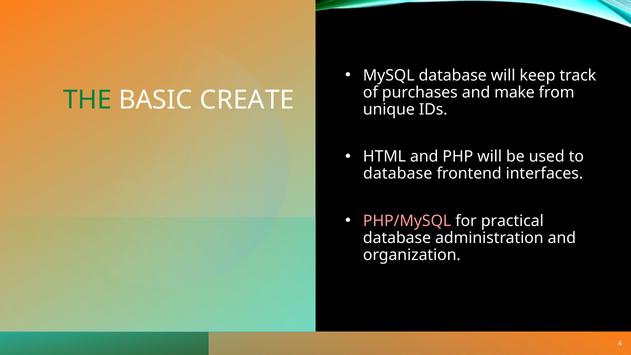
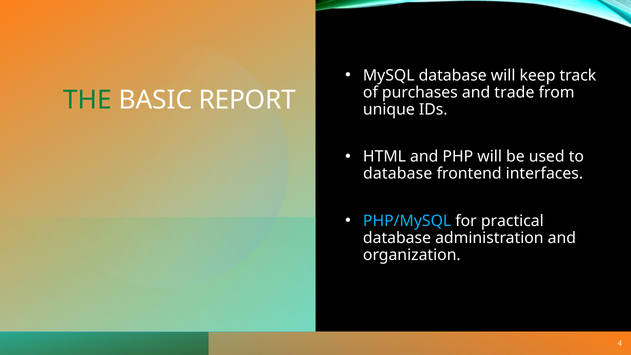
make: make -> trade
CREATE: CREATE -> REPORT
PHP/MySQL colour: pink -> light blue
